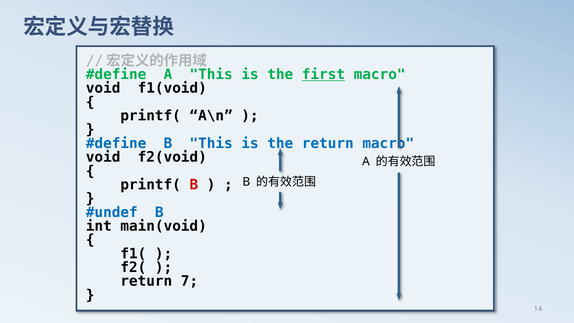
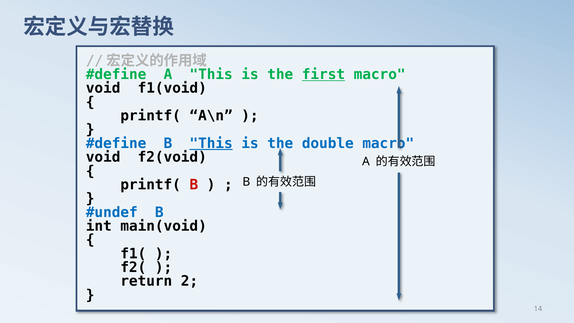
This at (211, 143) underline: none -> present
return at (328, 143): return -> double
7: 7 -> 2
